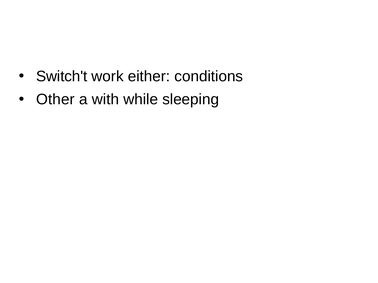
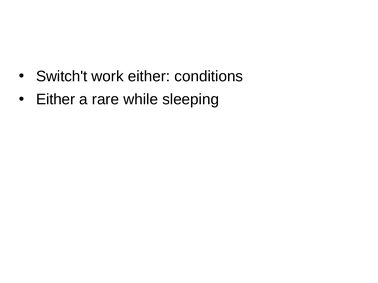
Other at (55, 100): Other -> Either
with: with -> rare
